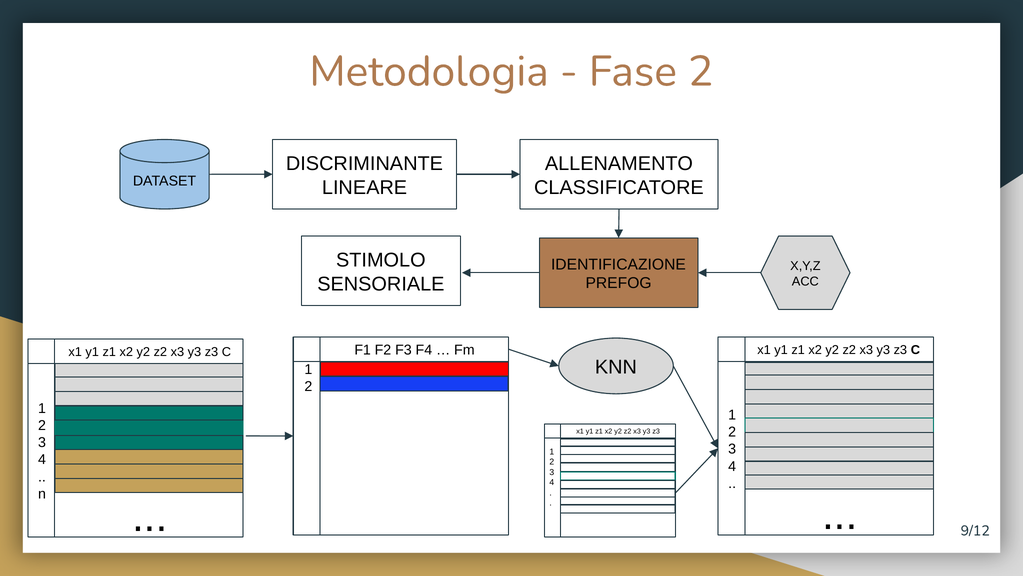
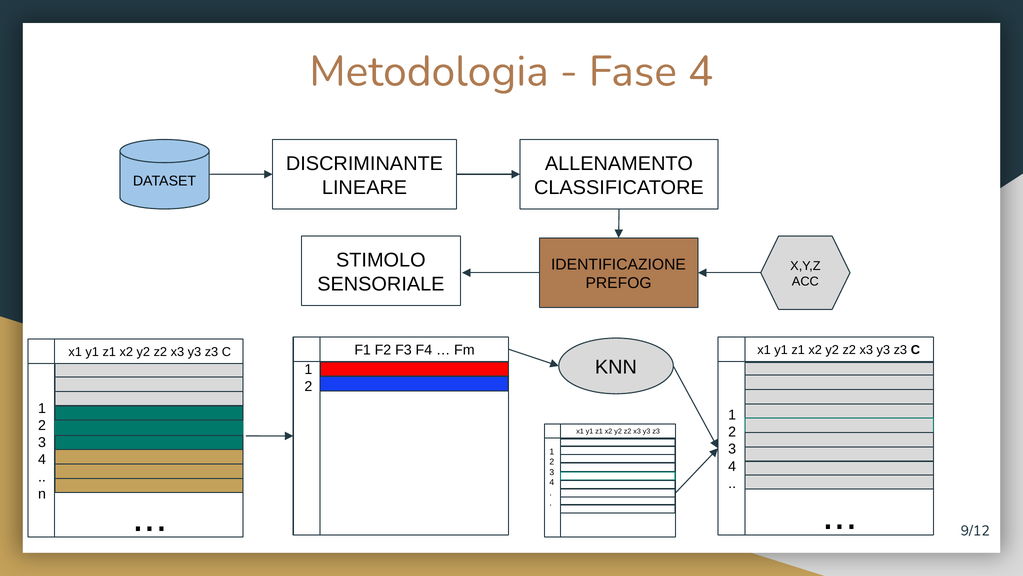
Fase 2: 2 -> 4
